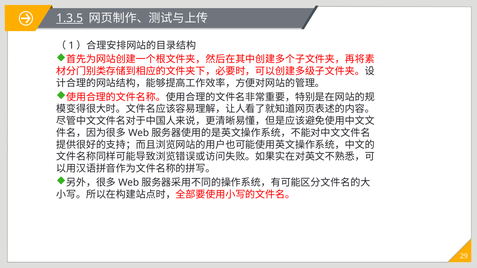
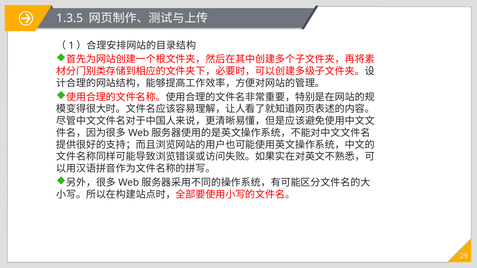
1.3.5 underline: present -> none
